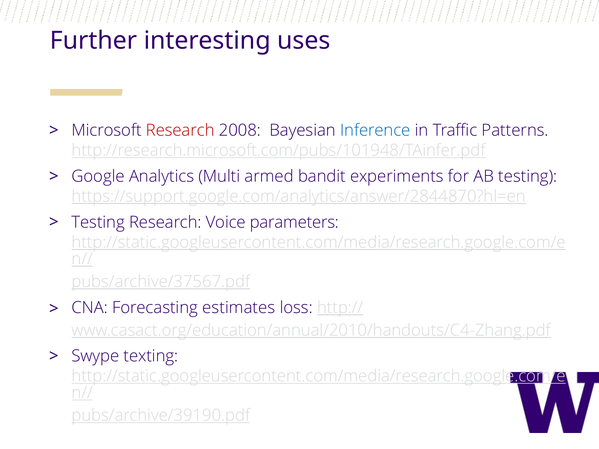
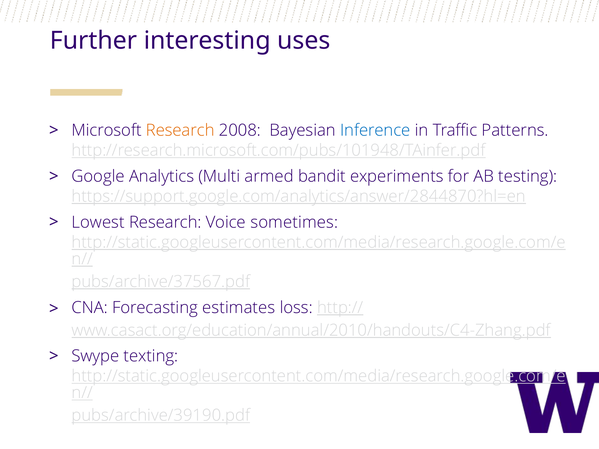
Research at (180, 131) colour: red -> orange
Testing at (98, 222): Testing -> Lowest
parameters: parameters -> sometimes
